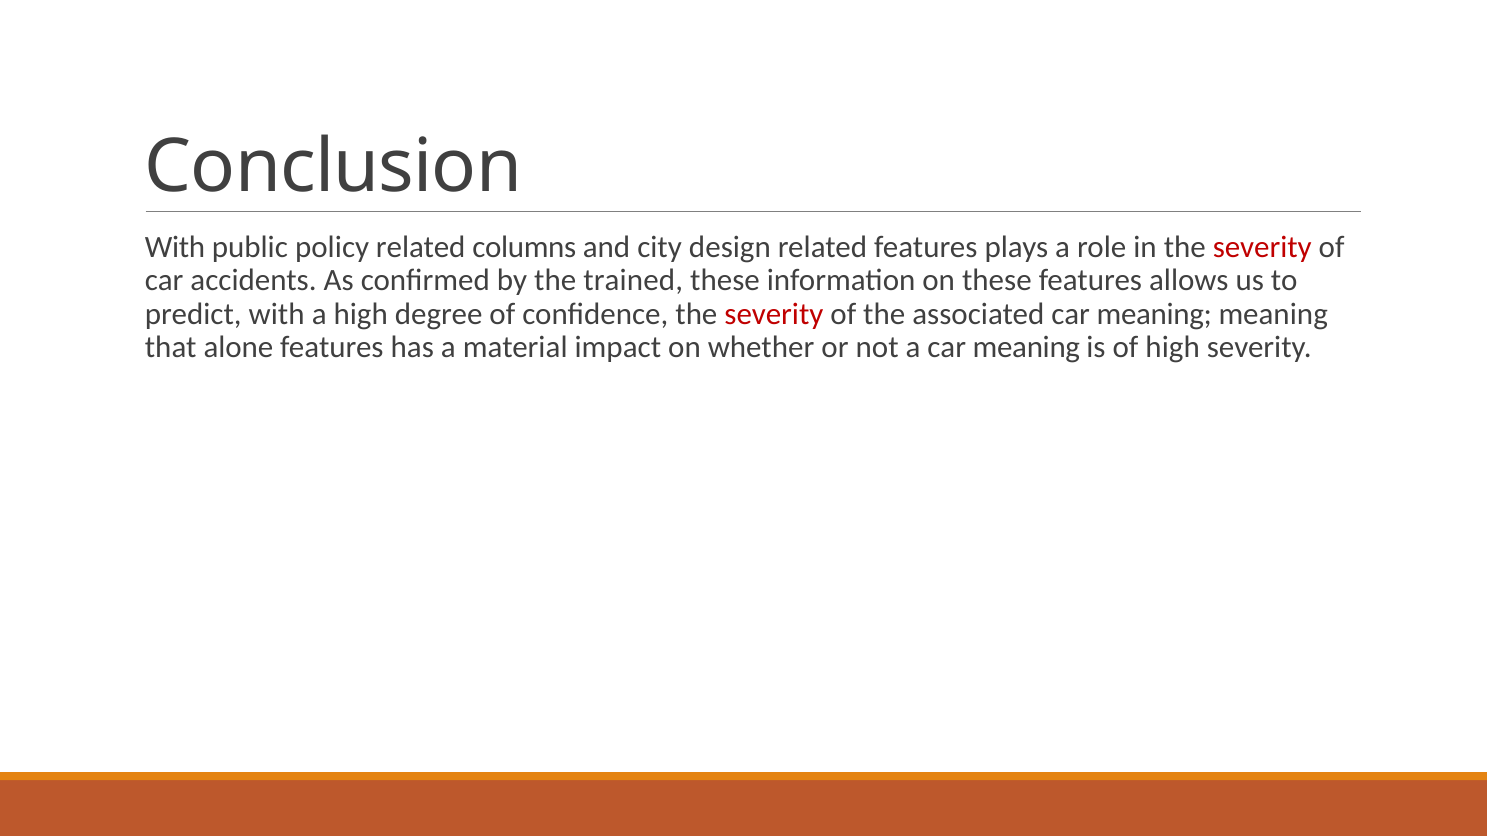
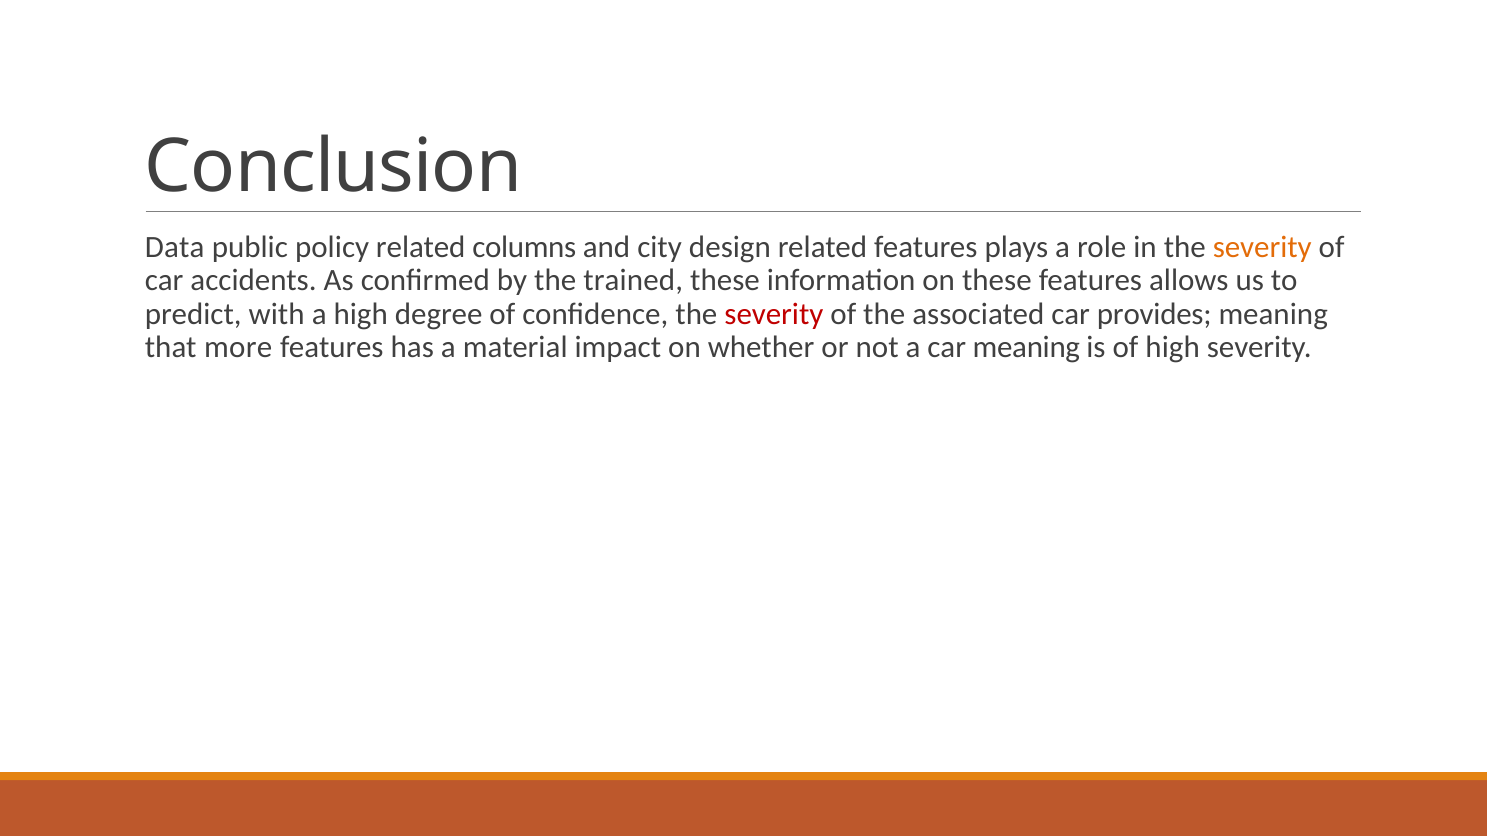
With at (175, 247): With -> Data
severity at (1262, 247) colour: red -> orange
associated car meaning: meaning -> provides
alone: alone -> more
